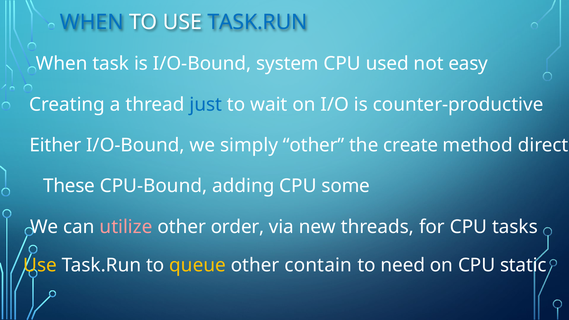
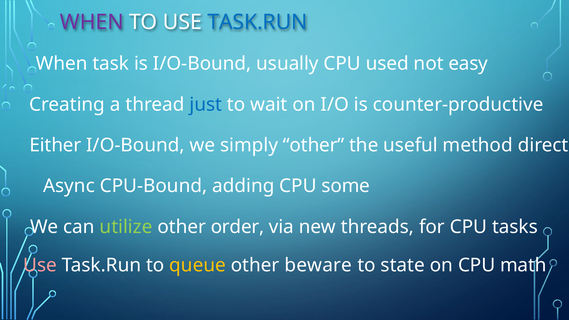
WHEN at (92, 22) colour: blue -> purple
system: system -> usually
create: create -> useful
These: These -> Async
utilize colour: pink -> light green
Use at (40, 265) colour: yellow -> pink
contain: contain -> beware
need: need -> state
static: static -> math
